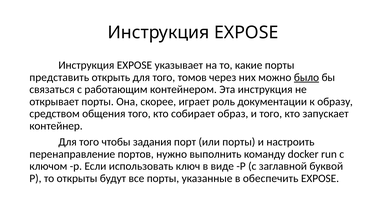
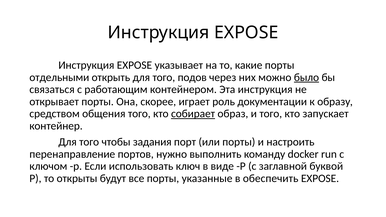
представить: представить -> отдельными
томов: томов -> подов
собирает underline: none -> present
